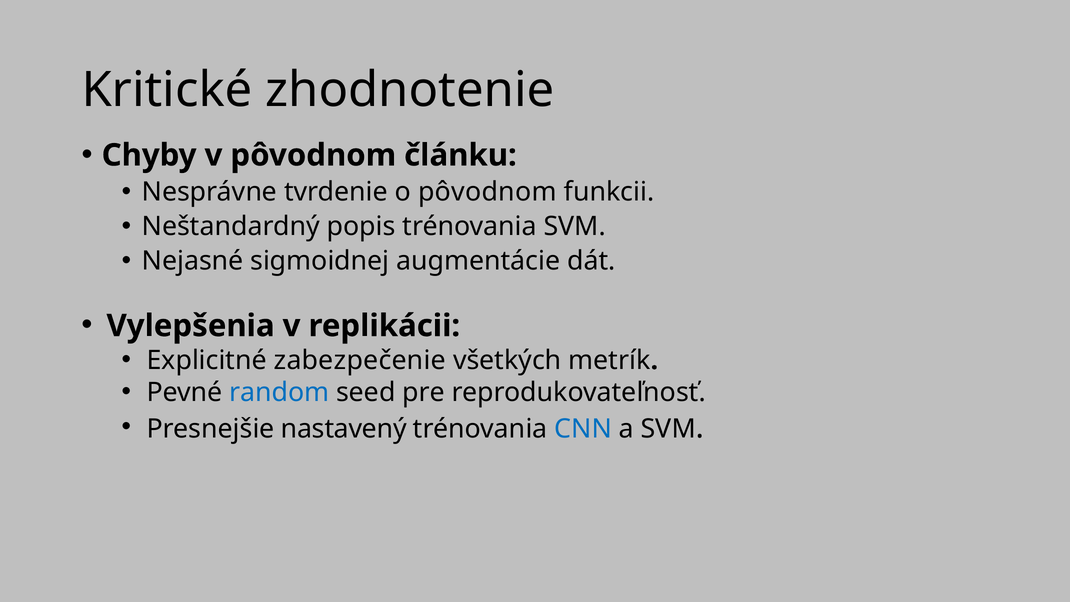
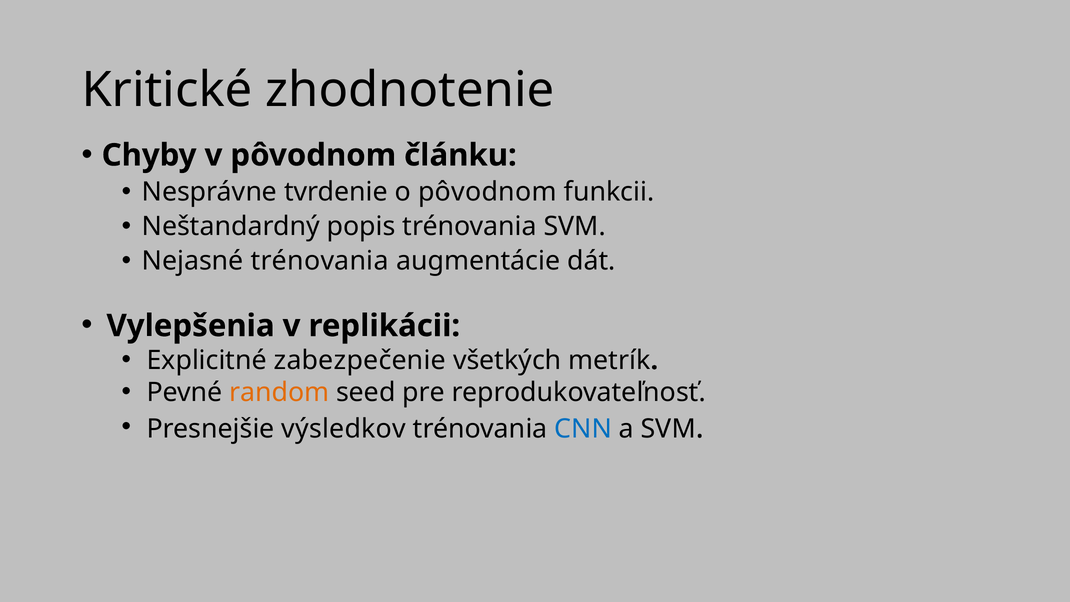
Nejasné sigmoidnej: sigmoidnej -> trénovania
random colour: blue -> orange
nastavený: nastavený -> výsledkov
